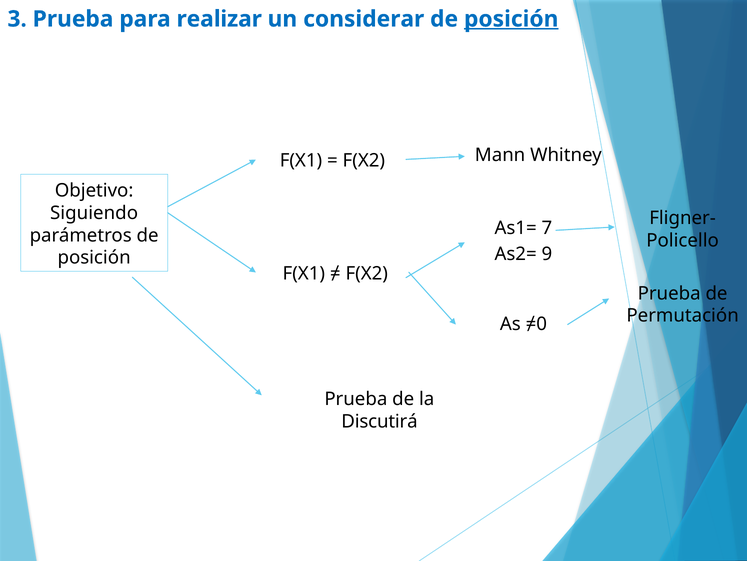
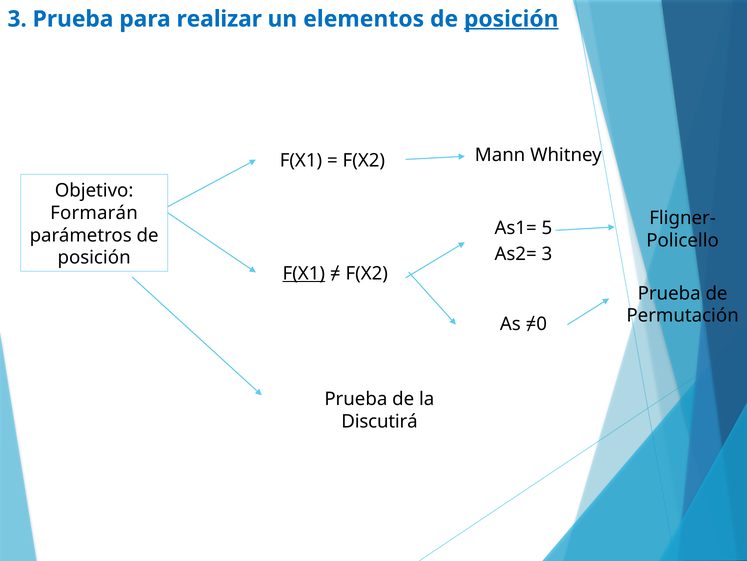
considerar: considerar -> elementos
Siguiendo: Siguiendo -> Formarán
7: 7 -> 5
As2= 9: 9 -> 3
F(X1 at (304, 273) underline: none -> present
